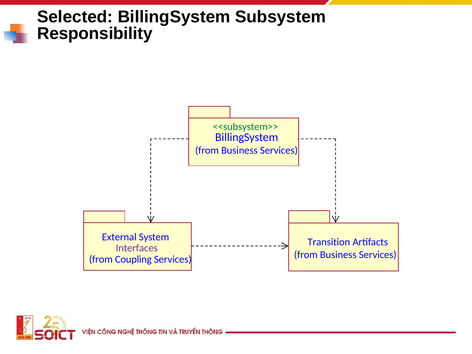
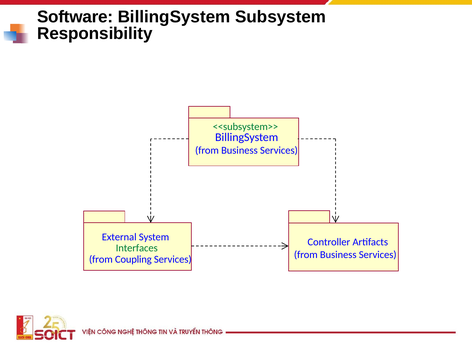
Selected: Selected -> Software
Transition: Transition -> Controller
Interfaces colour: purple -> green
